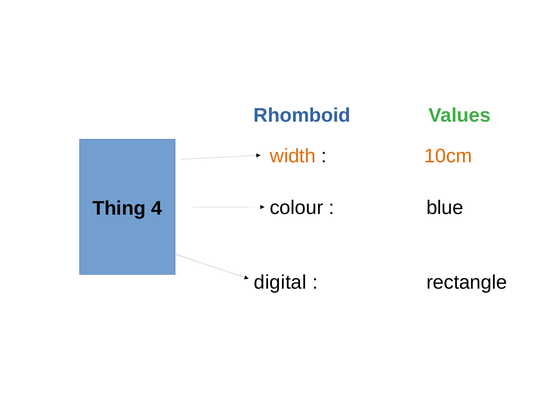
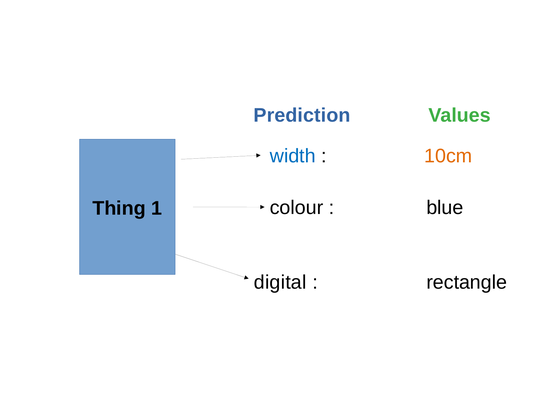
Rhomboid: Rhomboid -> Prediction
width colour: orange -> blue
4: 4 -> 1
